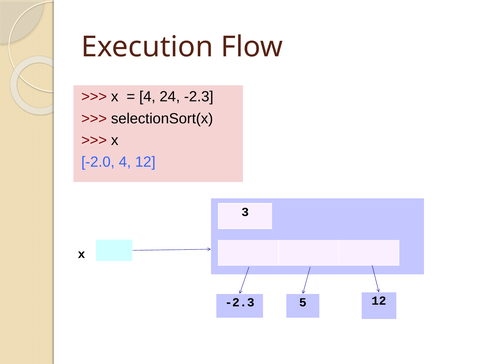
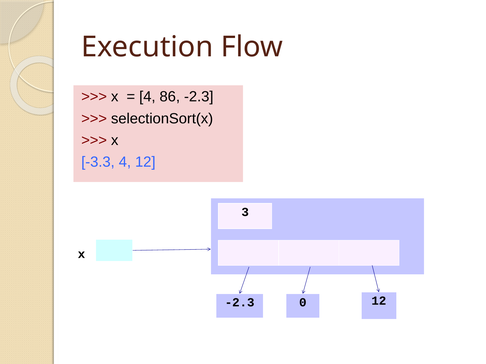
24: 24 -> 86
-2.0: -2.0 -> -3.3
5: 5 -> 0
